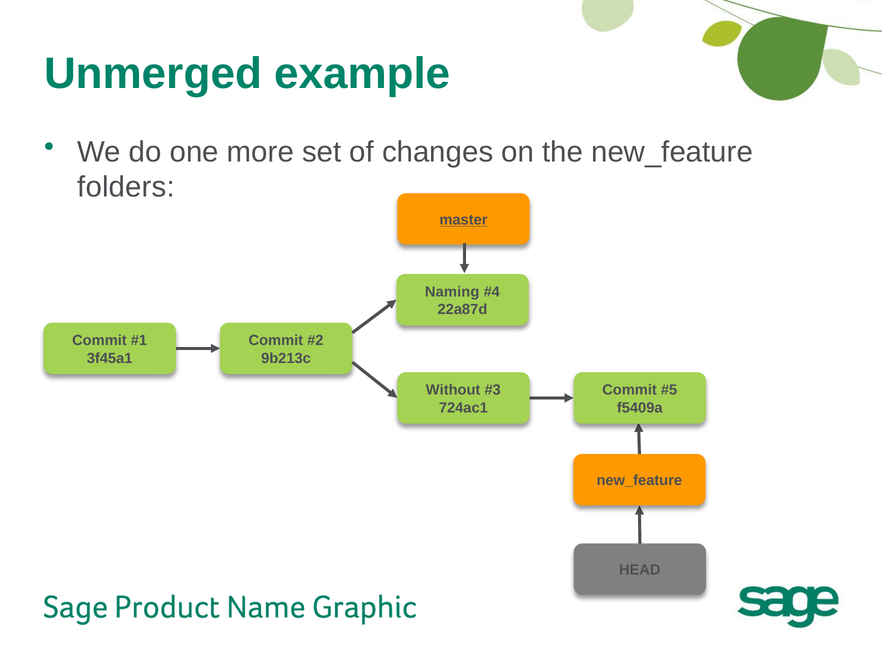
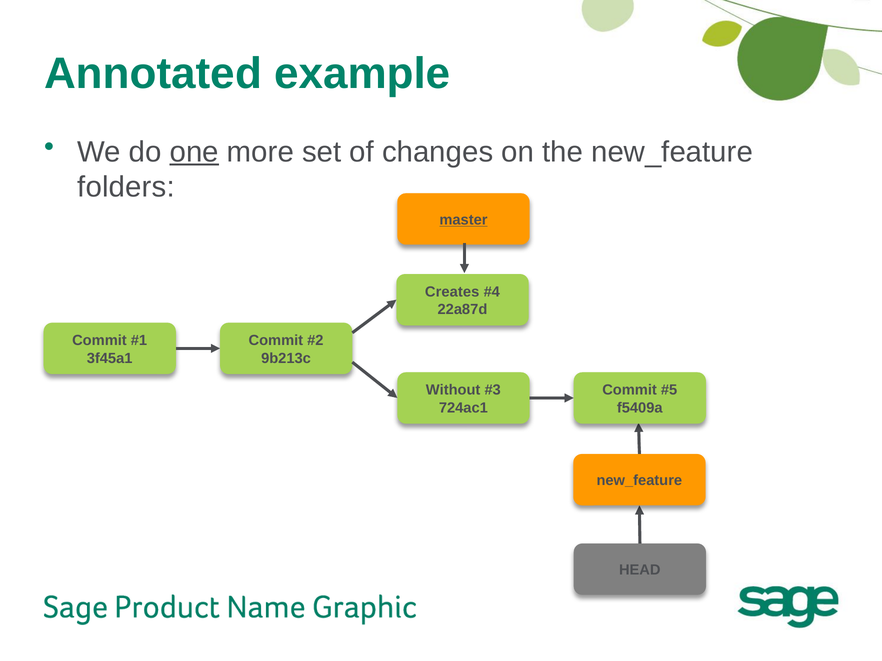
Unmerged: Unmerged -> Annotated
one underline: none -> present
Naming: Naming -> Creates
